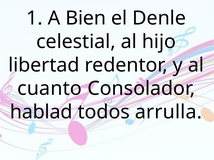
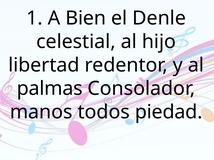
cuanto: cuanto -> palmas
hablad: hablad -> manos
arrulla: arrulla -> piedad
